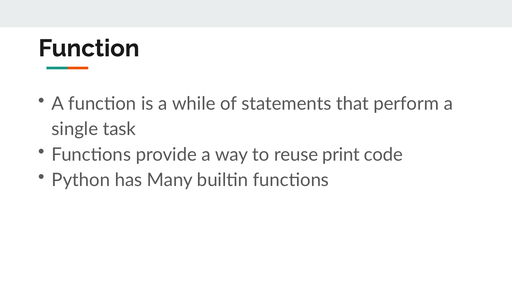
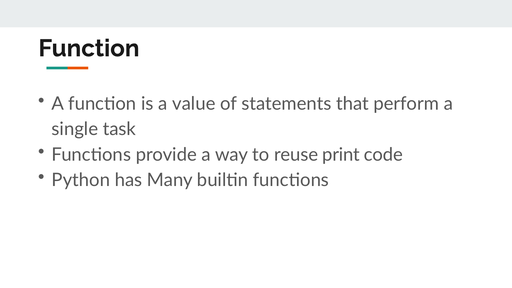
while: while -> value
